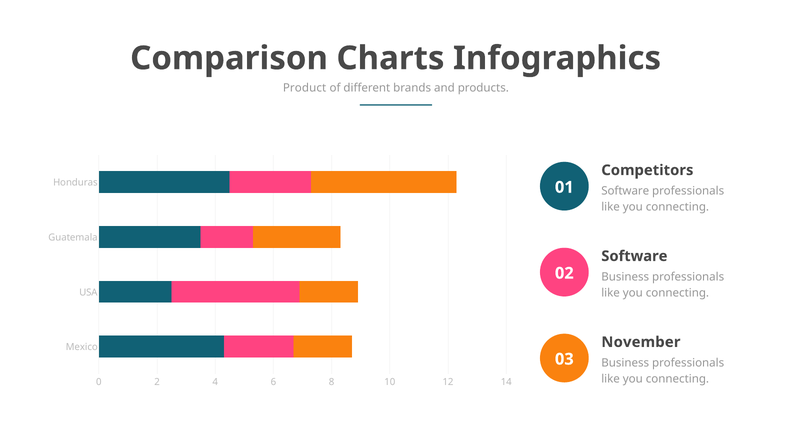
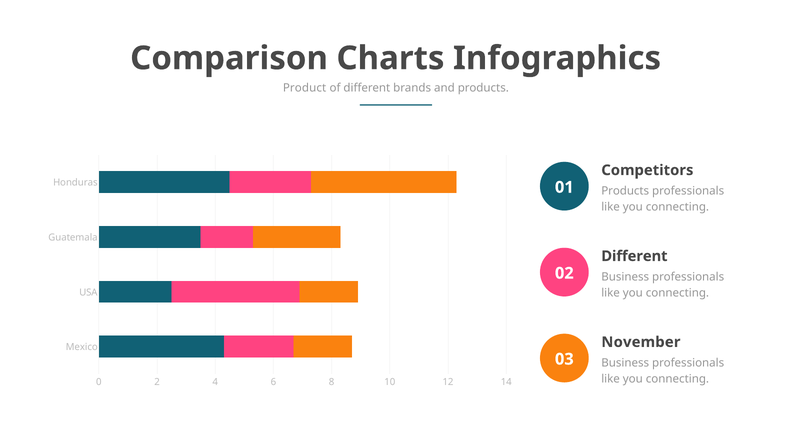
Software at (625, 191): Software -> Products
Software at (634, 256): Software -> Different
